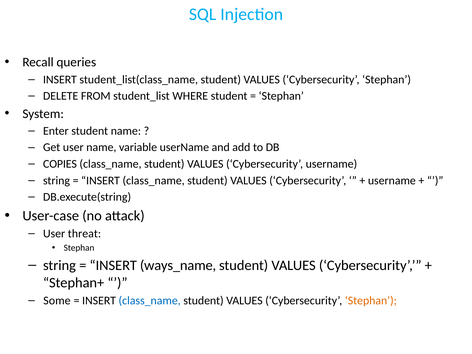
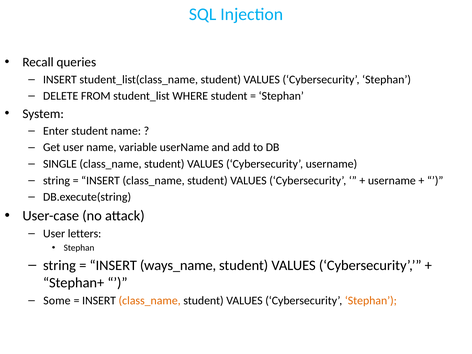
COPIES: COPIES -> SINGLE
threat: threat -> letters
class_name at (150, 301) colour: blue -> orange
